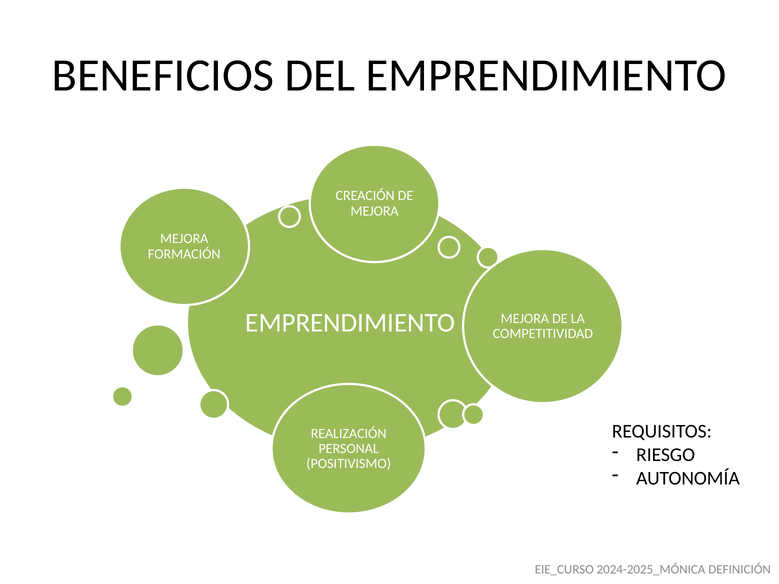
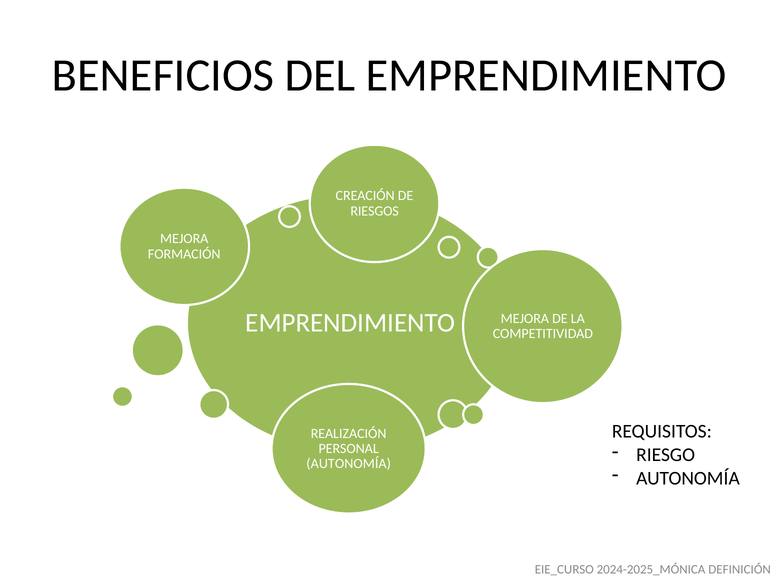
MEJORA at (375, 211): MEJORA -> RIESGOS
POSITIVISMO at (349, 464): POSITIVISMO -> AUTONOMÍA
